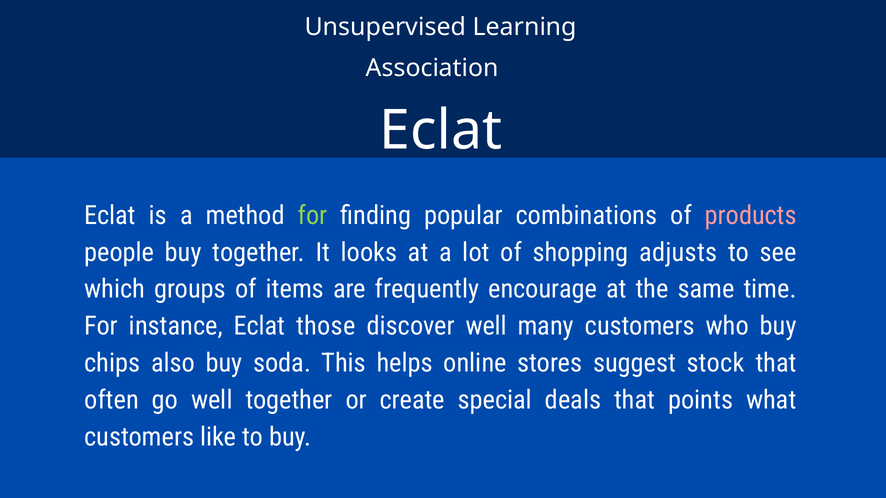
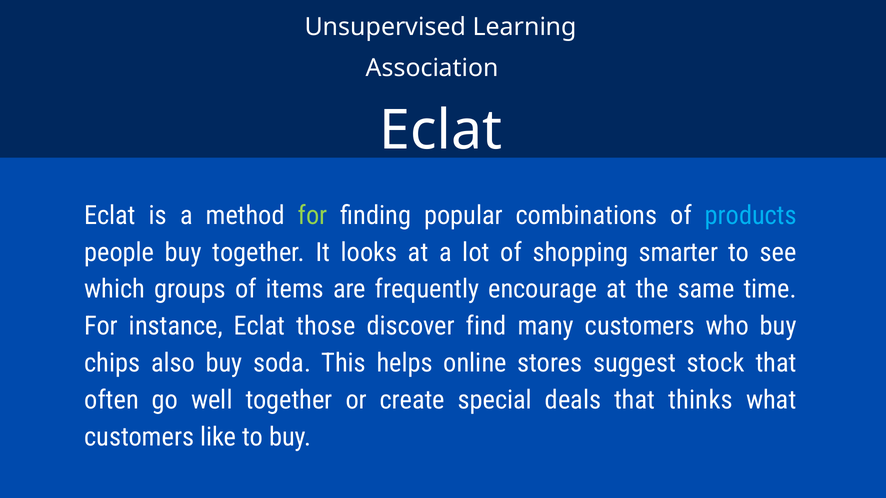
products colour: pink -> light blue
adjusts: adjusts -> smarter
discover well: well -> find
points: points -> thinks
